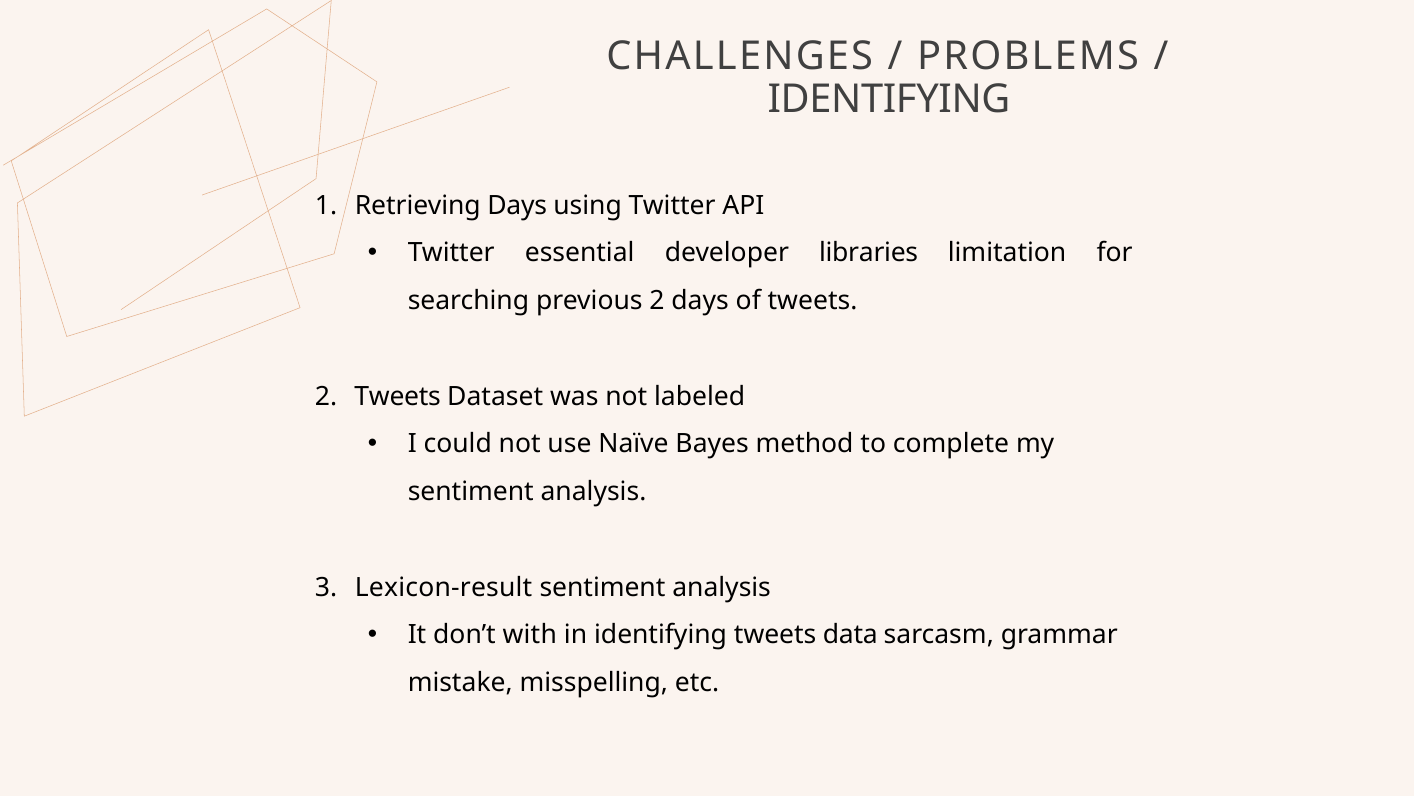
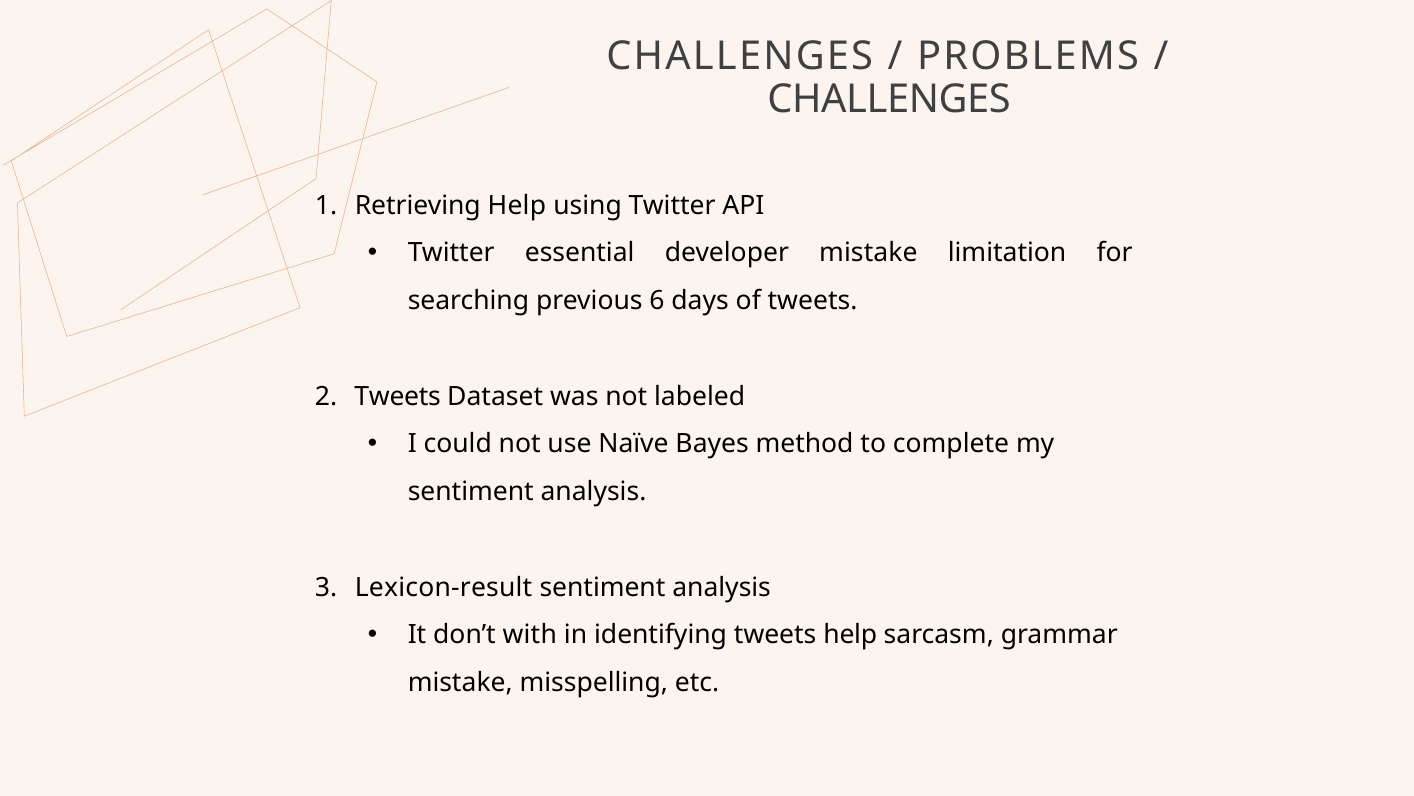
IDENTIFYING at (889, 99): IDENTIFYING -> CHALLENGES
Retrieving Days: Days -> Help
developer libraries: libraries -> mistake
previous 2: 2 -> 6
tweets data: data -> help
